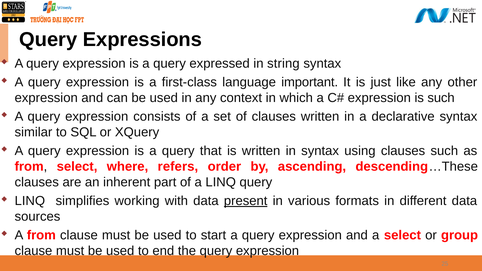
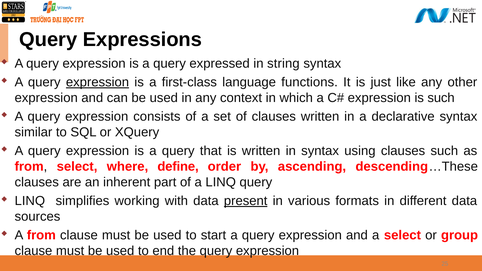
expression at (98, 82) underline: none -> present
important: important -> functions
refers: refers -> define
